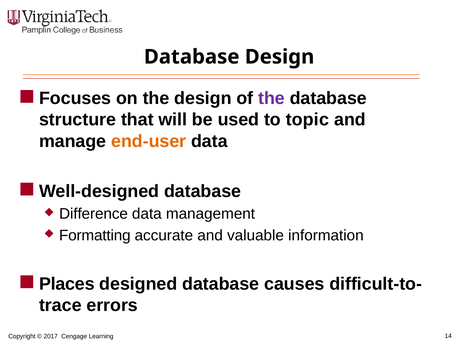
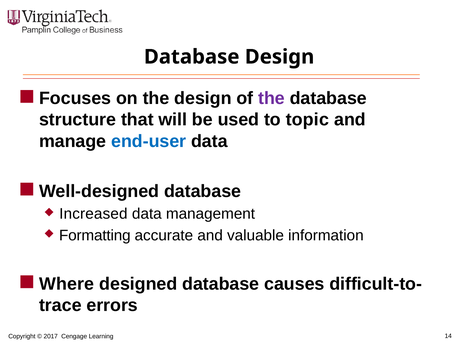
end-user colour: orange -> blue
Difference: Difference -> Increased
Places: Places -> Where
